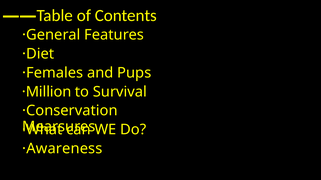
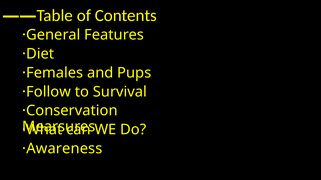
·Million: ·Million -> ·Follow
